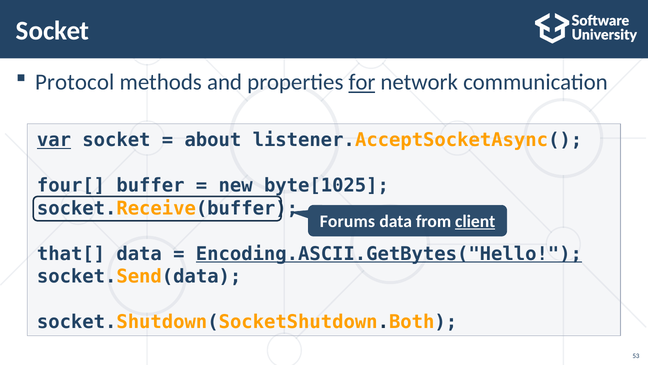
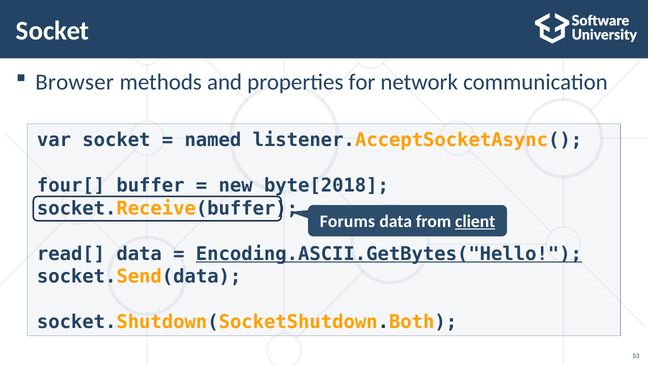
Protocol: Protocol -> Browser
for underline: present -> none
var underline: present -> none
about: about -> named
byte[1025: byte[1025 -> byte[2018
that[: that[ -> read[
